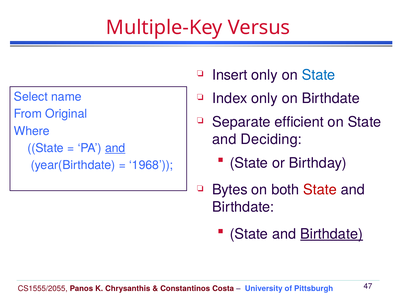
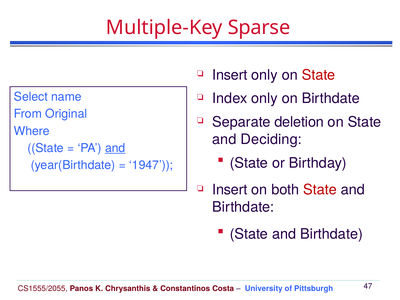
Versus: Versus -> Sparse
State at (319, 75) colour: blue -> red
efficient: efficient -> deletion
1968: 1968 -> 1947
Bytes at (230, 190): Bytes -> Insert
Birthdate at (332, 234) underline: present -> none
